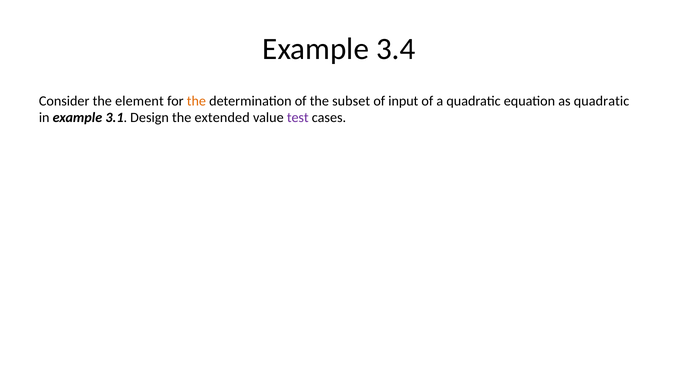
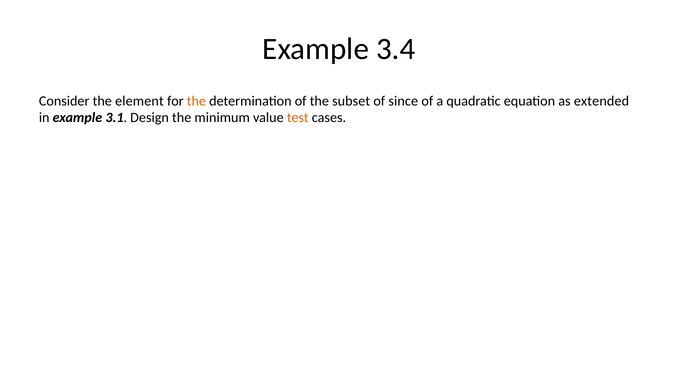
input: input -> since
as quadratic: quadratic -> extended
extended: extended -> minimum
test colour: purple -> orange
